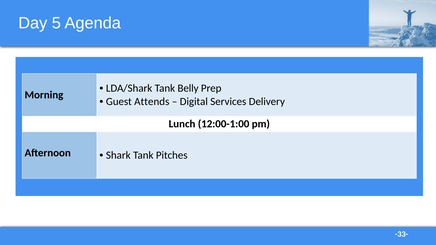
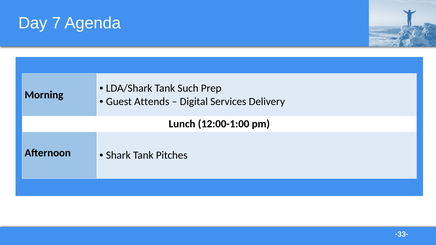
5: 5 -> 7
Belly: Belly -> Such
